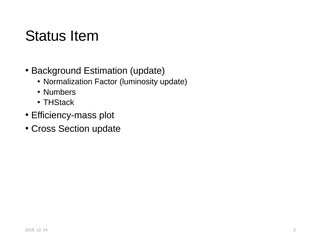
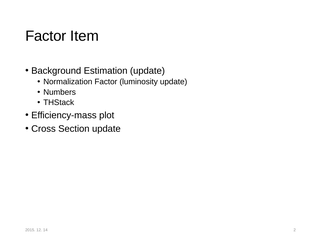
Status at (46, 36): Status -> Factor
